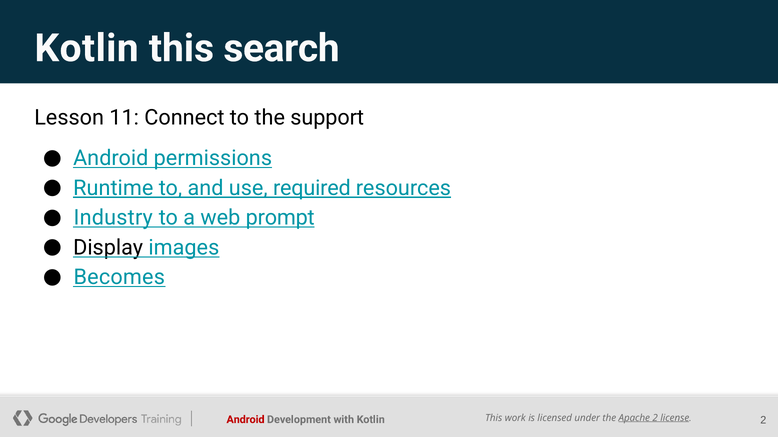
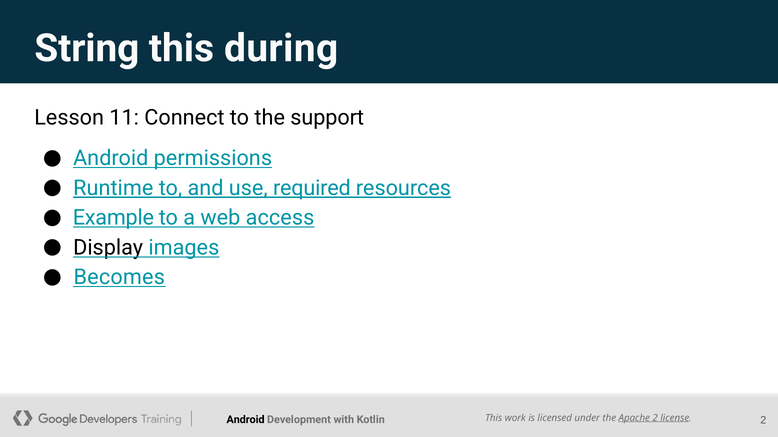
Kotlin at (87, 48): Kotlin -> String
search: search -> during
Industry: Industry -> Example
prompt: prompt -> access
Android at (245, 420) colour: red -> black
